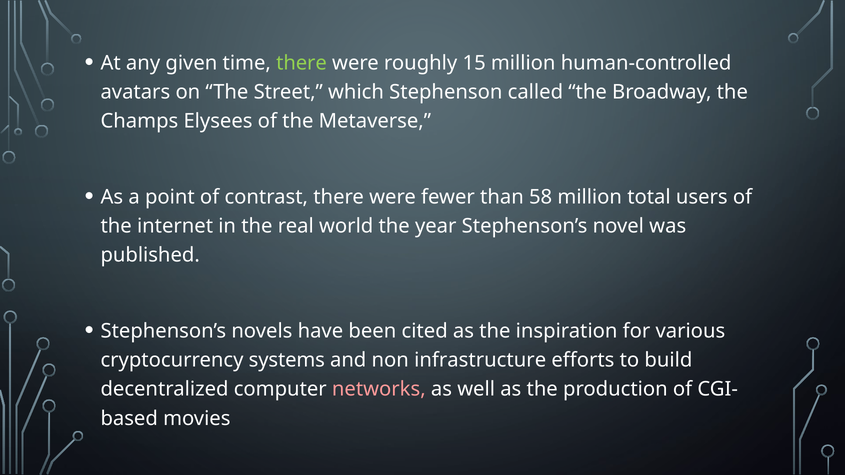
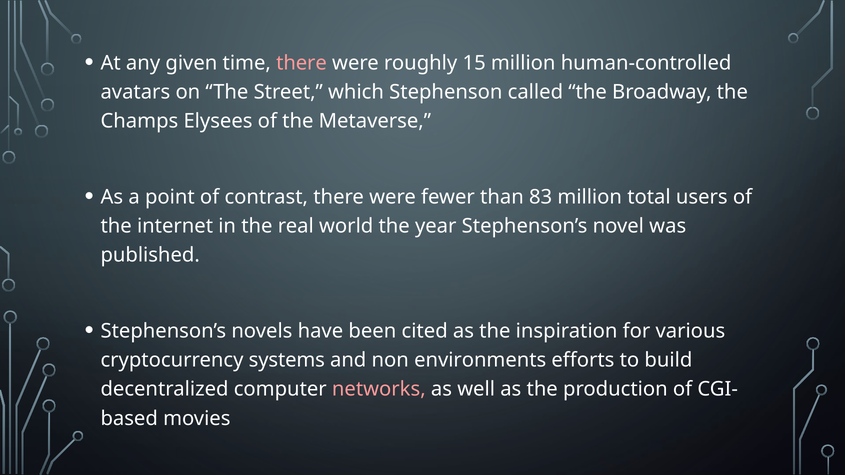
there at (301, 63) colour: light green -> pink
58: 58 -> 83
infrastructure: infrastructure -> environments
